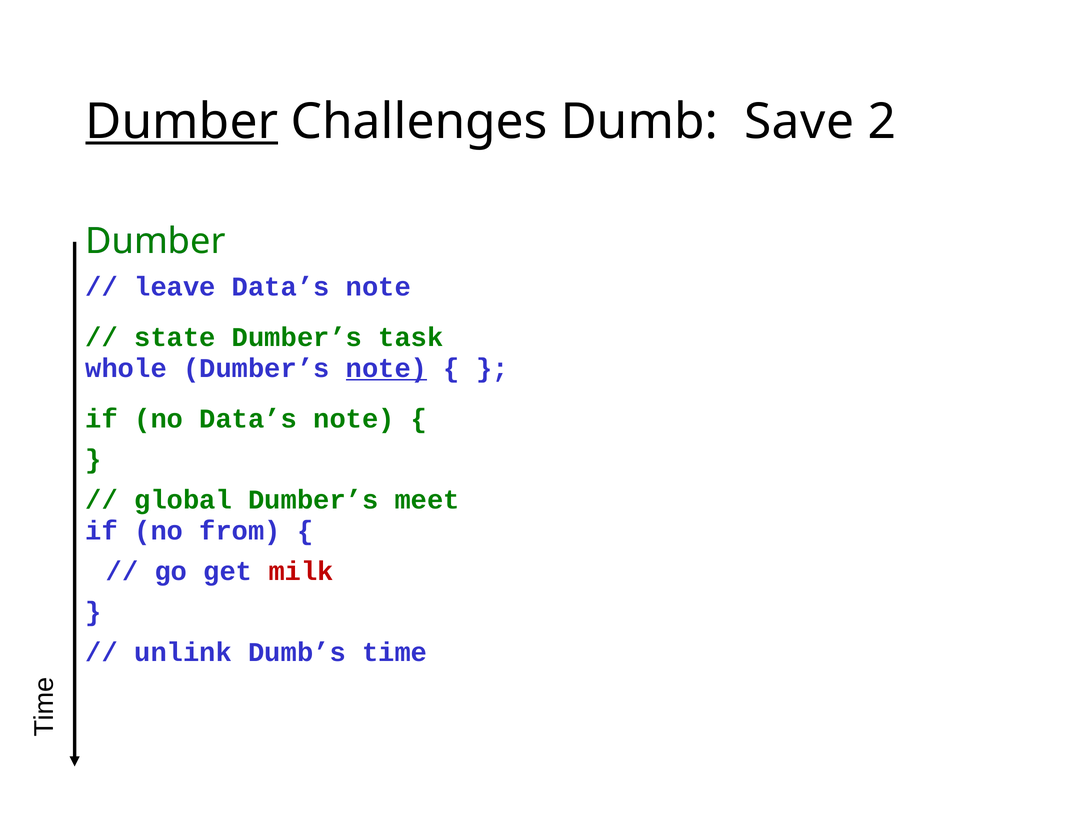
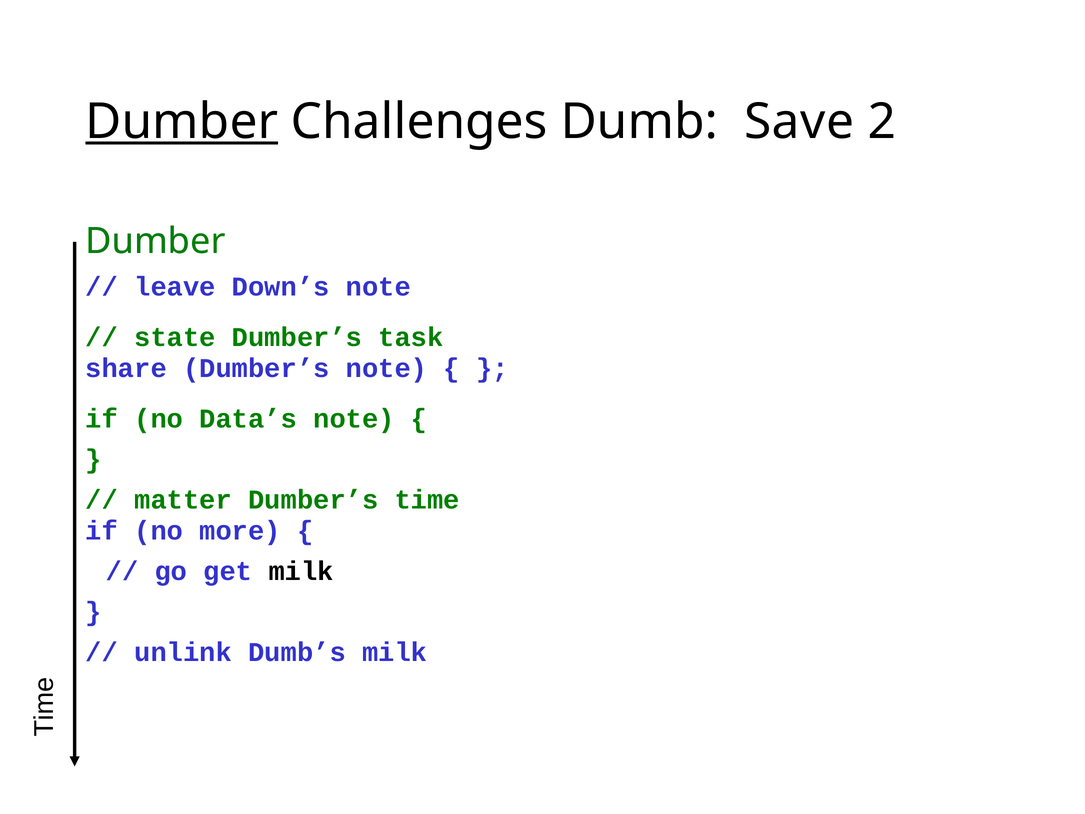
leave Data’s: Data’s -> Down’s
whole: whole -> share
note at (387, 368) underline: present -> none
global: global -> matter
meet: meet -> time
from: from -> more
milk at (301, 571) colour: red -> black
Dumb’s time: time -> milk
